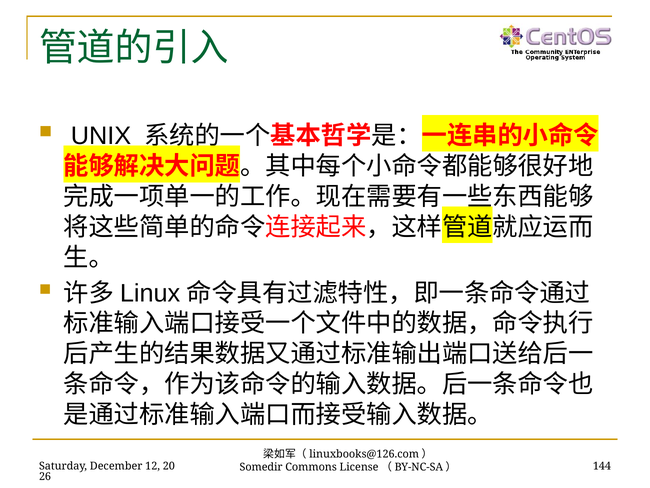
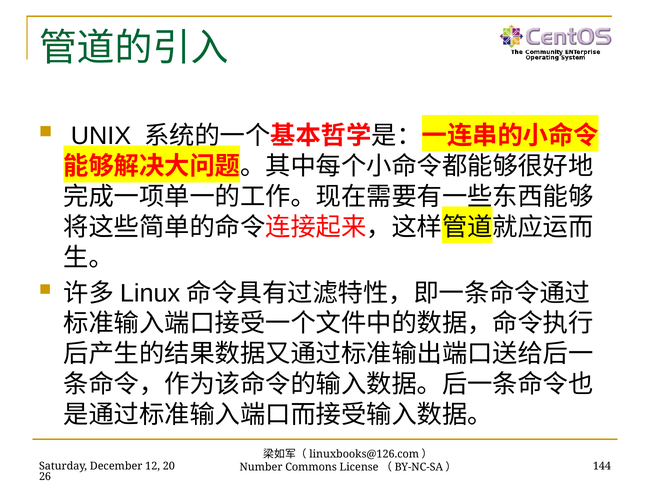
Somedir: Somedir -> Number
